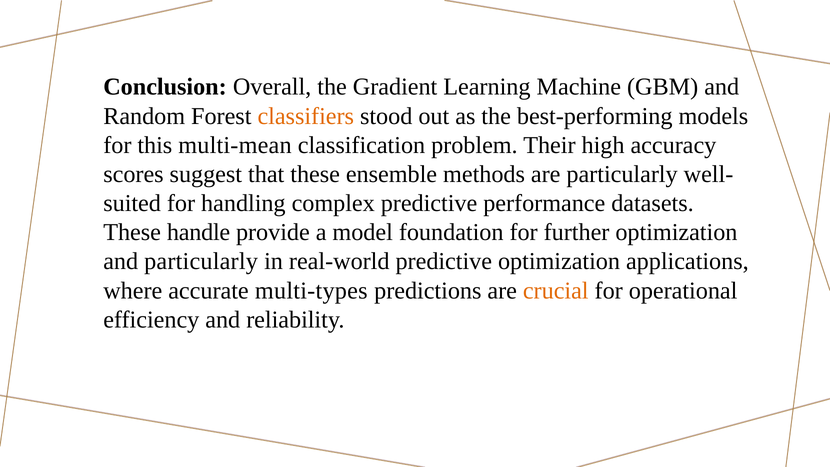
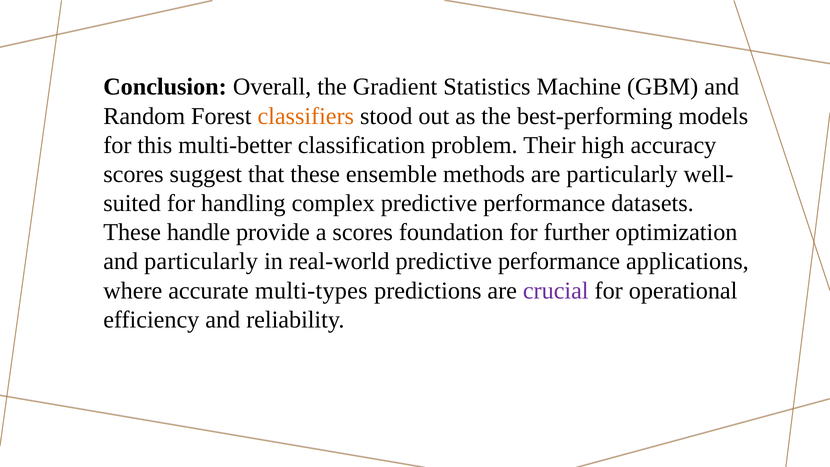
Learning: Learning -> Statistics
multi-mean: multi-mean -> multi-better
a model: model -> scores
real-world predictive optimization: optimization -> performance
crucial colour: orange -> purple
